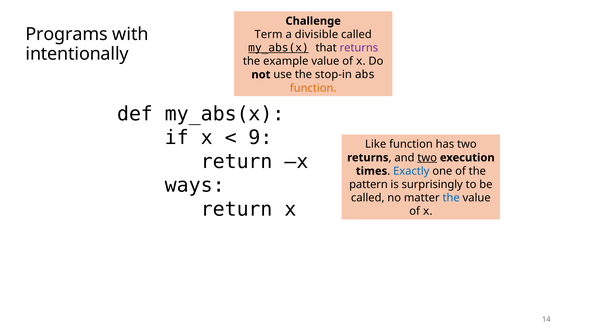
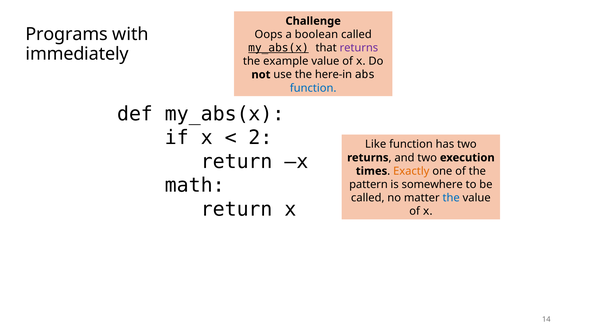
Term: Term -> Oops
divisible: divisible -> boolean
intentionally: intentionally -> immediately
stop-in: stop-in -> here-in
function at (313, 88) colour: orange -> blue
9: 9 -> 2
two at (427, 158) underline: present -> none
Exactly colour: blue -> orange
ways: ways -> math
surprisingly: surprisingly -> somewhere
